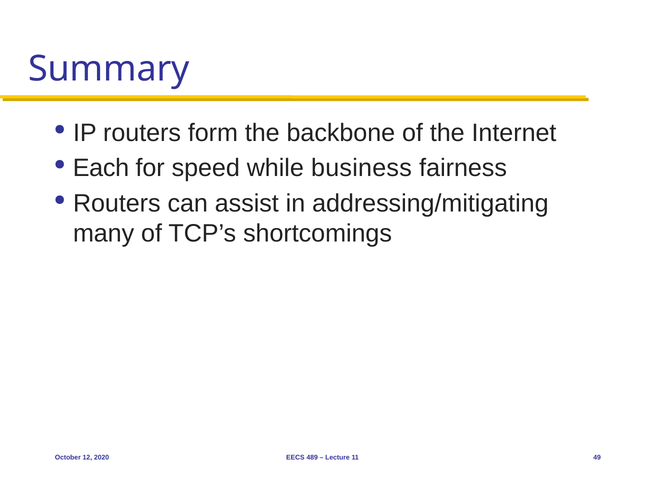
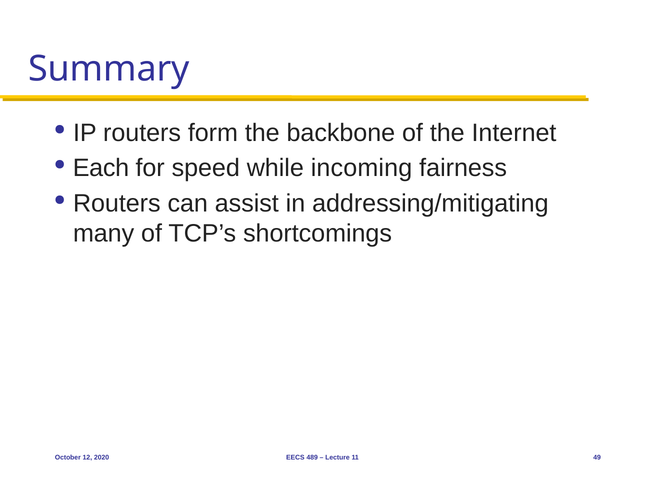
business: business -> incoming
